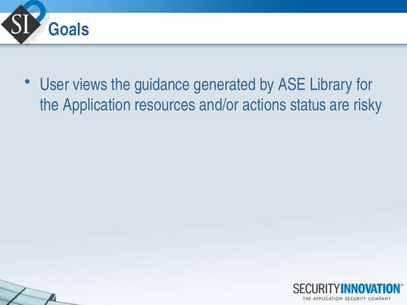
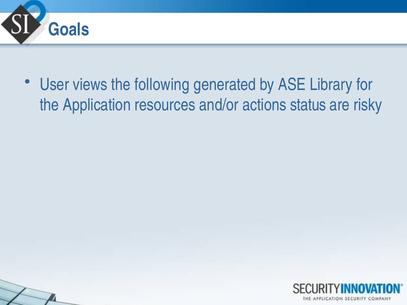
guidance: guidance -> following
